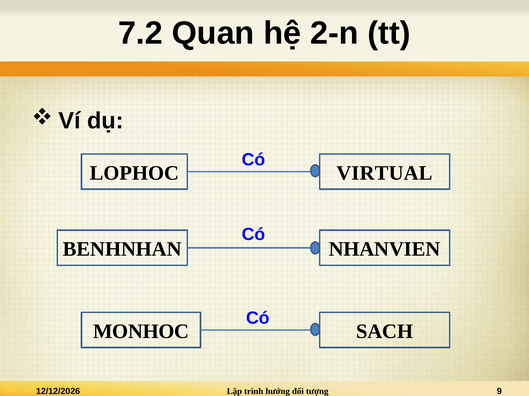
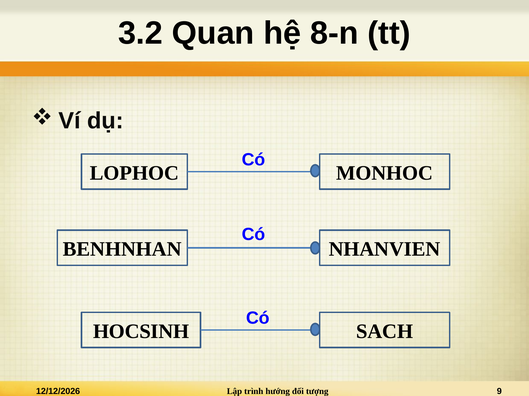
7.2: 7.2 -> 3.2
2-n: 2-n -> 8-n
VIRTUAL: VIRTUAL -> MONHOC
MONHOC: MONHOC -> HOCSINH
